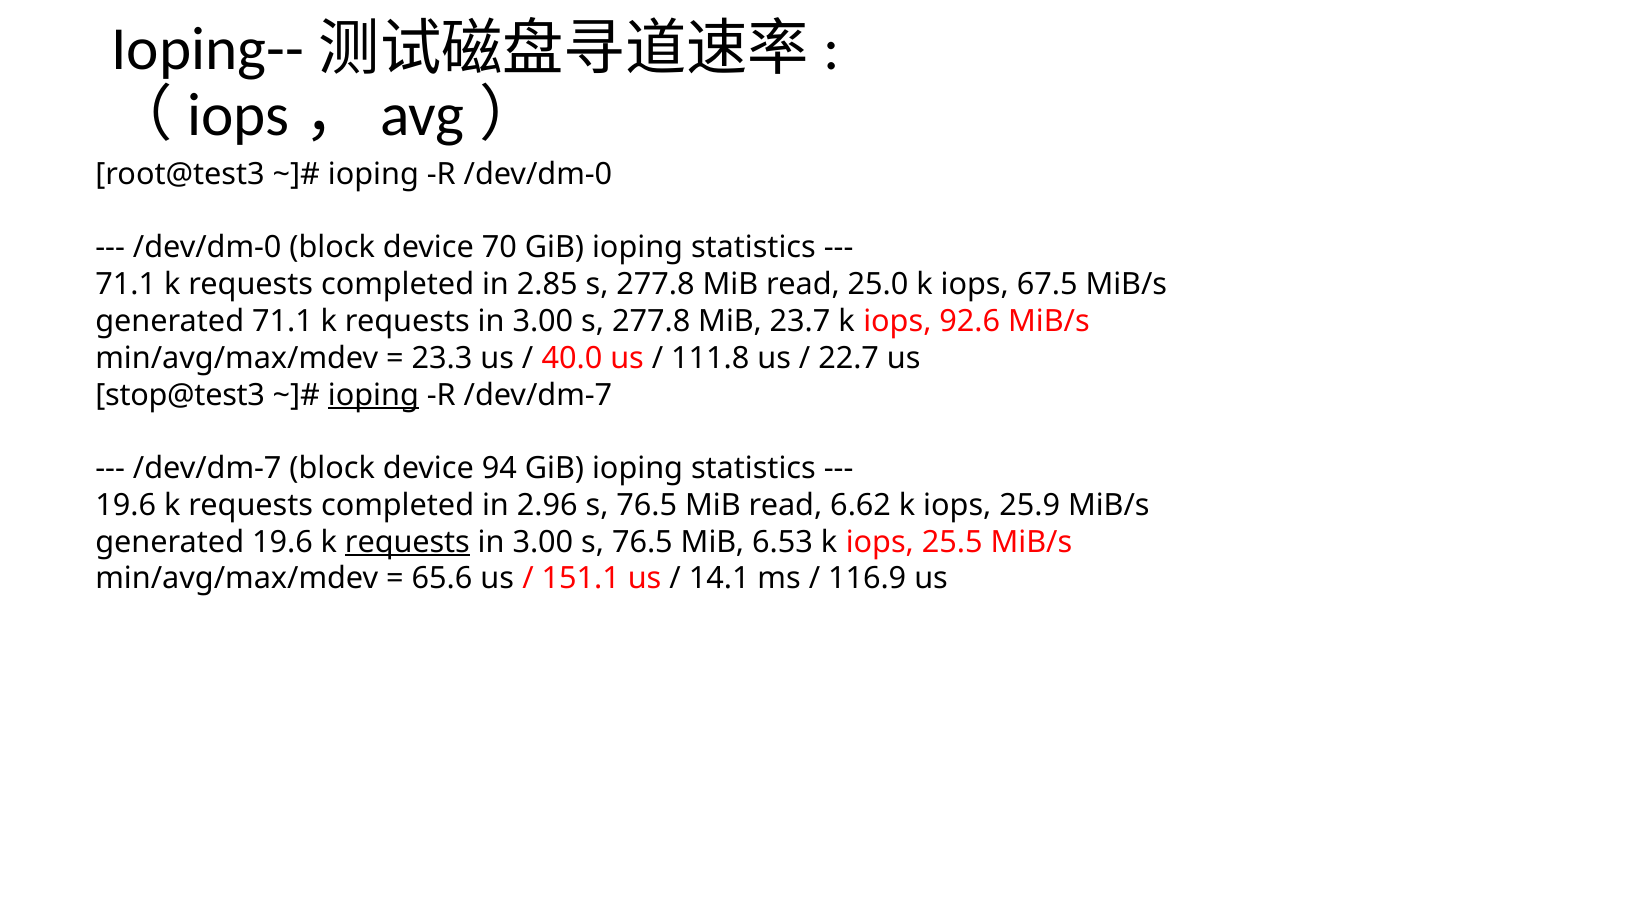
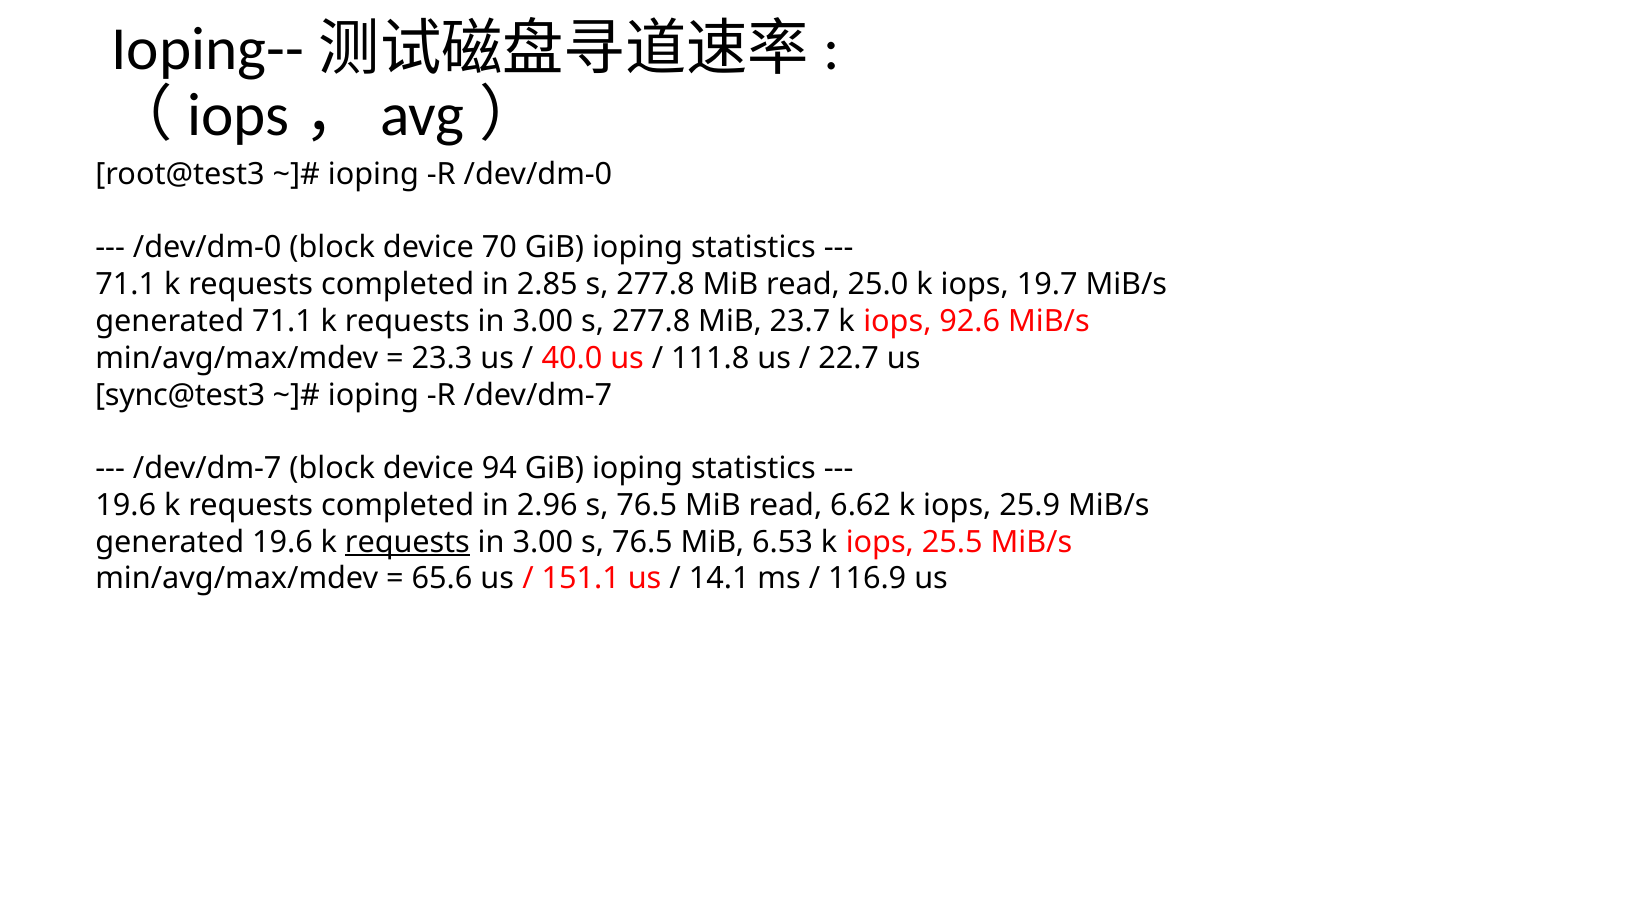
67.5: 67.5 -> 19.7
stop@test3: stop@test3 -> sync@test3
ioping at (373, 395) underline: present -> none
